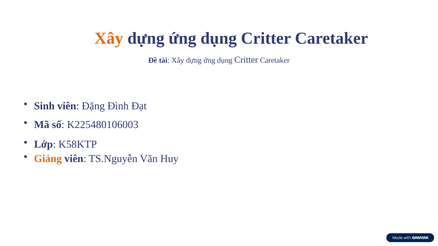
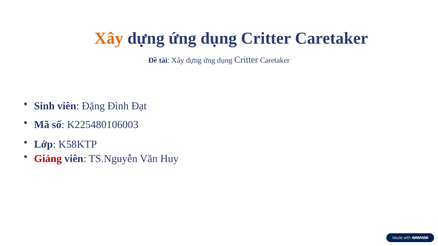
Giảng colour: orange -> red
